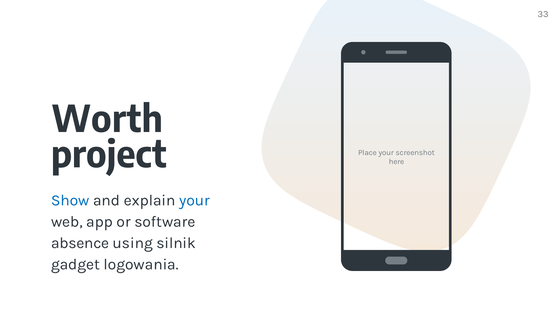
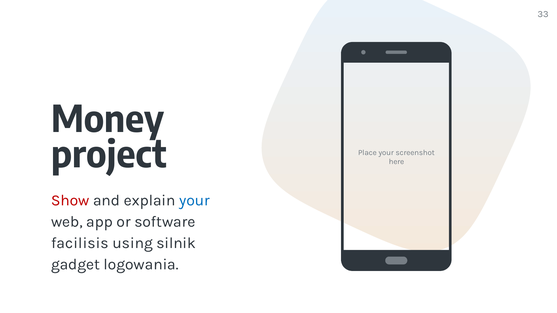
Worth: Worth -> Money
Show colour: blue -> red
absence: absence -> facilisis
